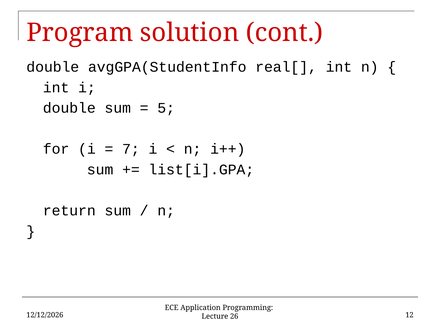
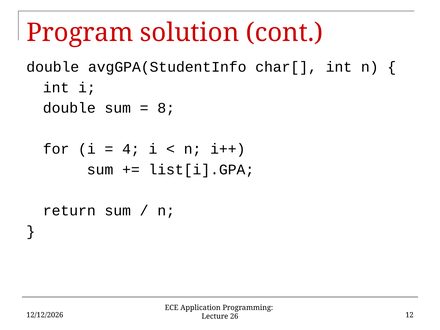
real[: real[ -> char[
5: 5 -> 8
7: 7 -> 4
